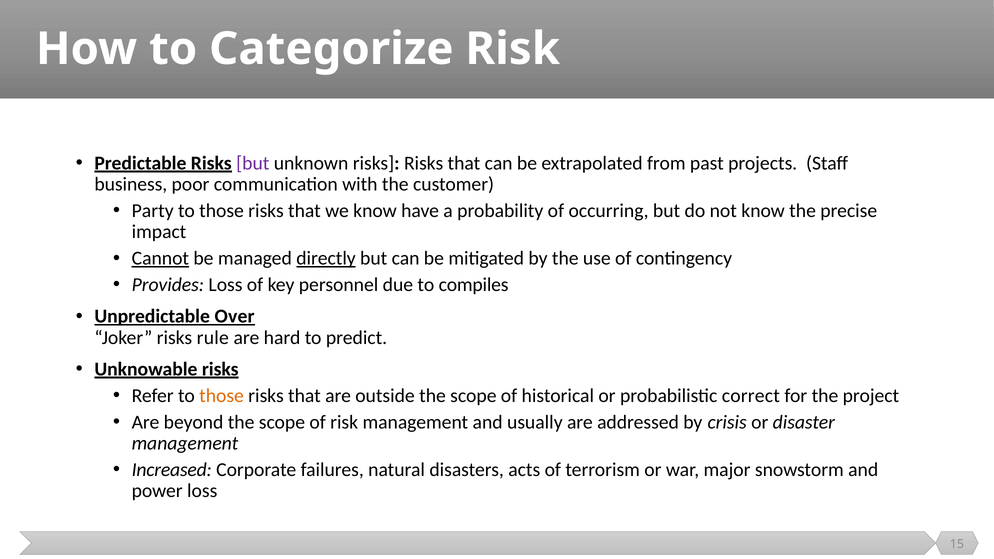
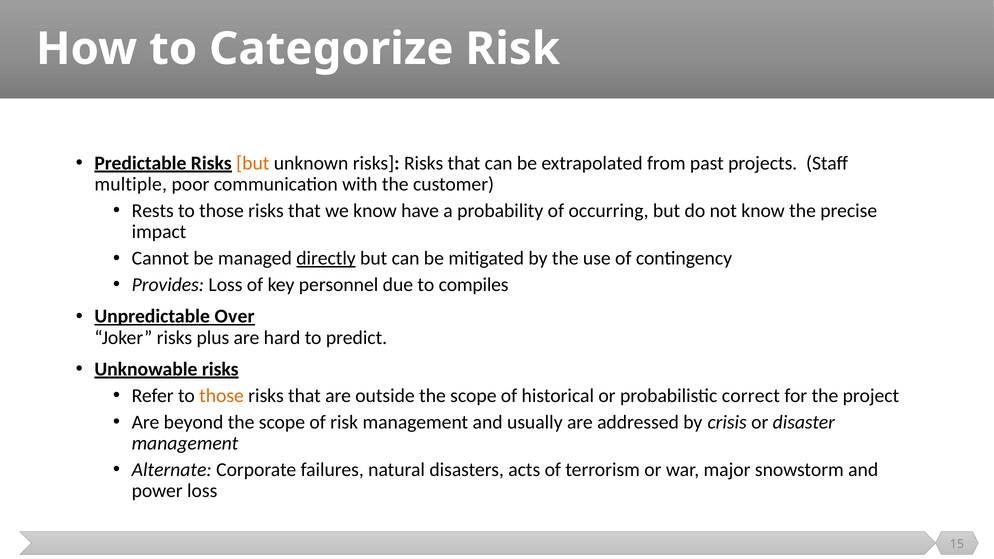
but at (253, 163) colour: purple -> orange
business: business -> multiple
Party: Party -> Rests
Cannot underline: present -> none
rule: rule -> plus
Increased: Increased -> Alternate
